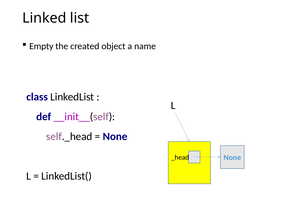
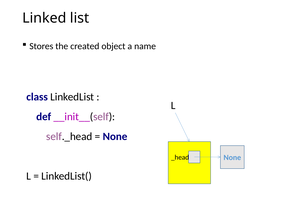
Empty: Empty -> Stores
